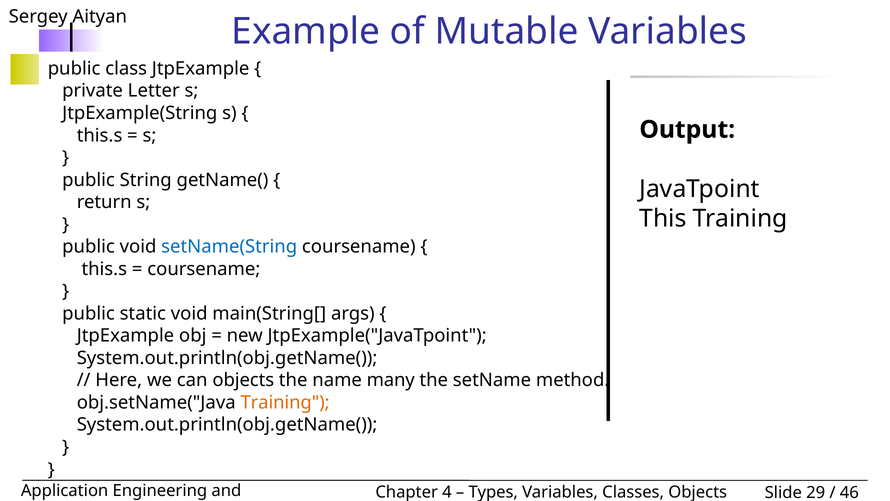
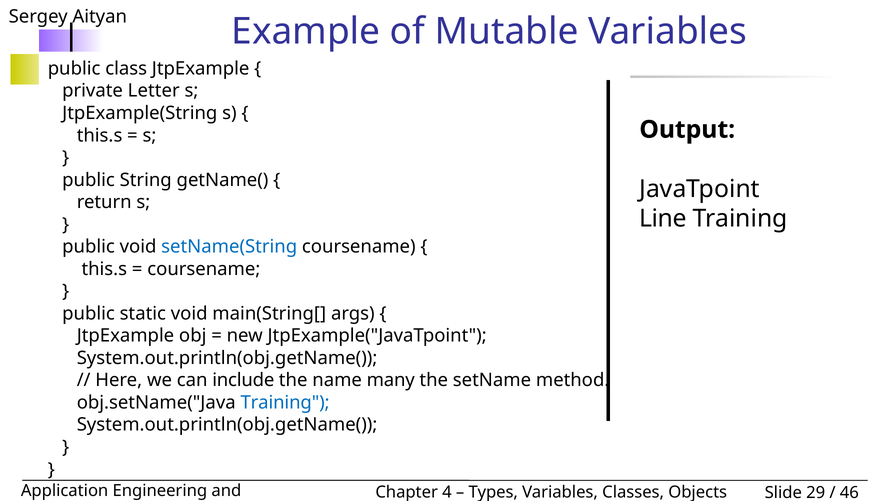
This: This -> Line
can objects: objects -> include
Training at (285, 402) colour: orange -> blue
